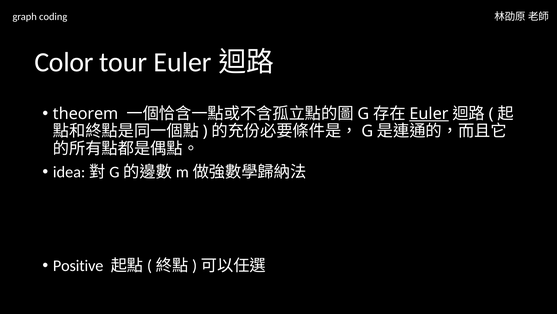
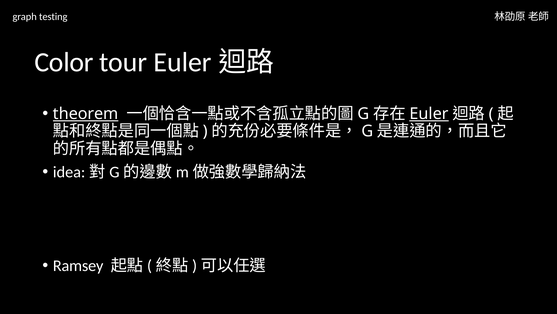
coding: coding -> testing
theorem underline: none -> present
Positive: Positive -> Ramsey
